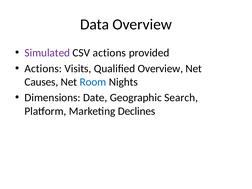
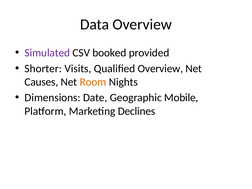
CSV actions: actions -> booked
Actions at (43, 69): Actions -> Shorter
Room colour: blue -> orange
Search: Search -> Mobile
